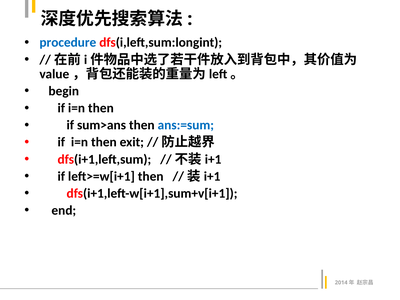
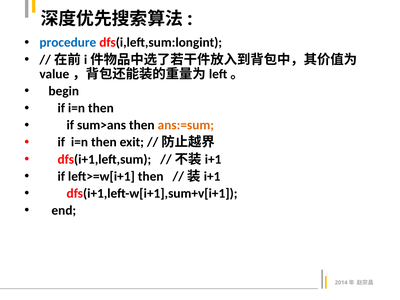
ans:=sum colour: blue -> orange
